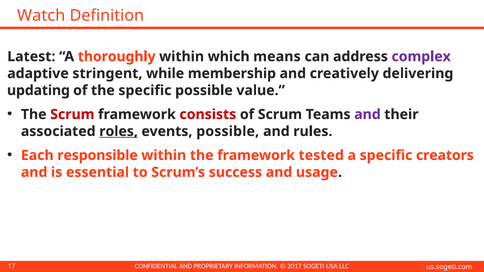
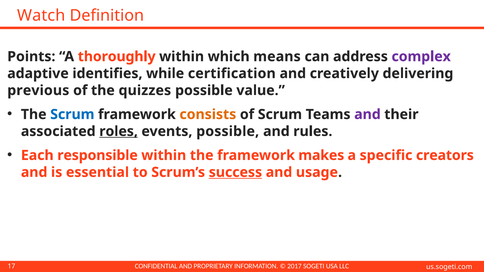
Latest: Latest -> Points
stringent: stringent -> identifies
membership: membership -> certification
updating: updating -> previous
the specific: specific -> quizzes
Scrum at (72, 115) colour: red -> blue
consists colour: red -> orange
tested: tested -> makes
success underline: none -> present
